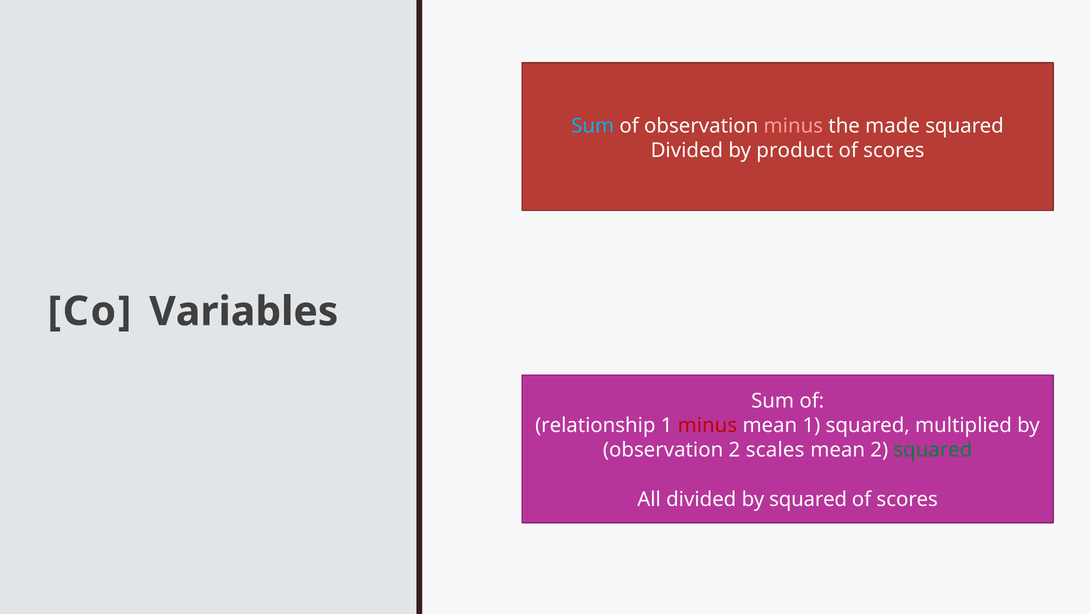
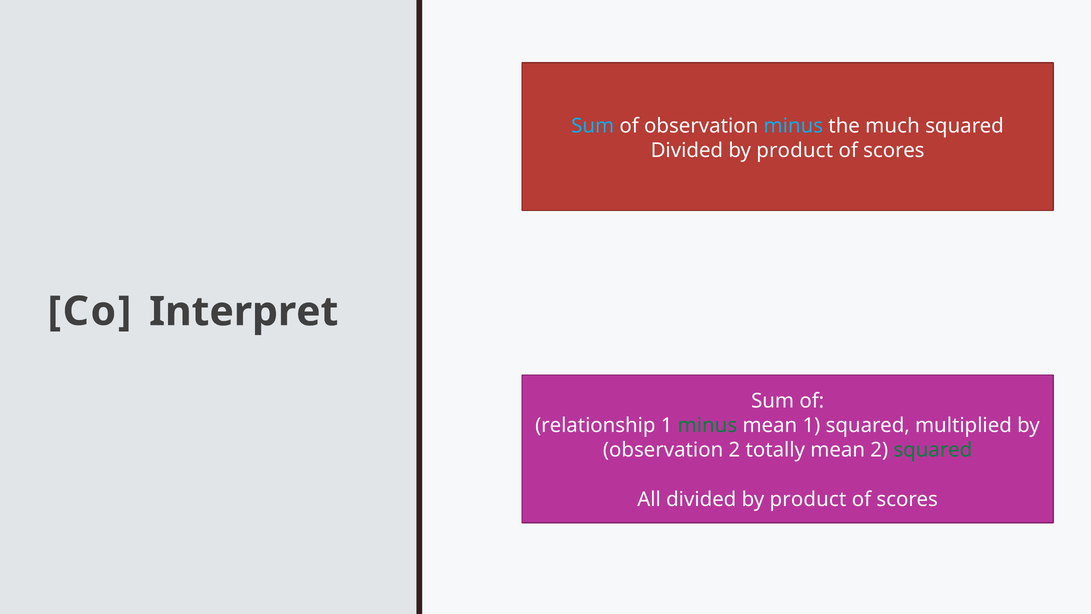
minus at (793, 126) colour: pink -> light blue
made: made -> much
Variables: Variables -> Interpret
minus at (707, 425) colour: red -> green
scales: scales -> totally
All divided by squared: squared -> product
